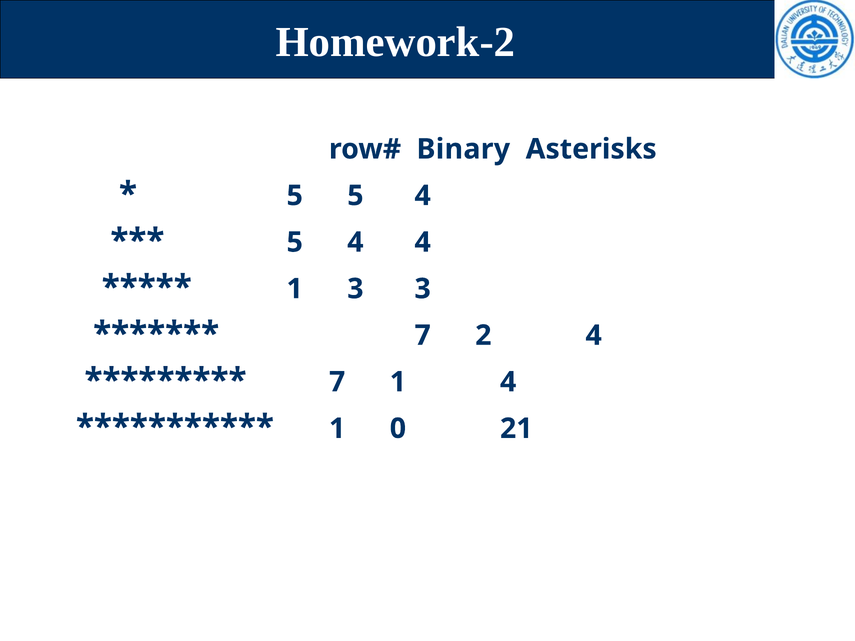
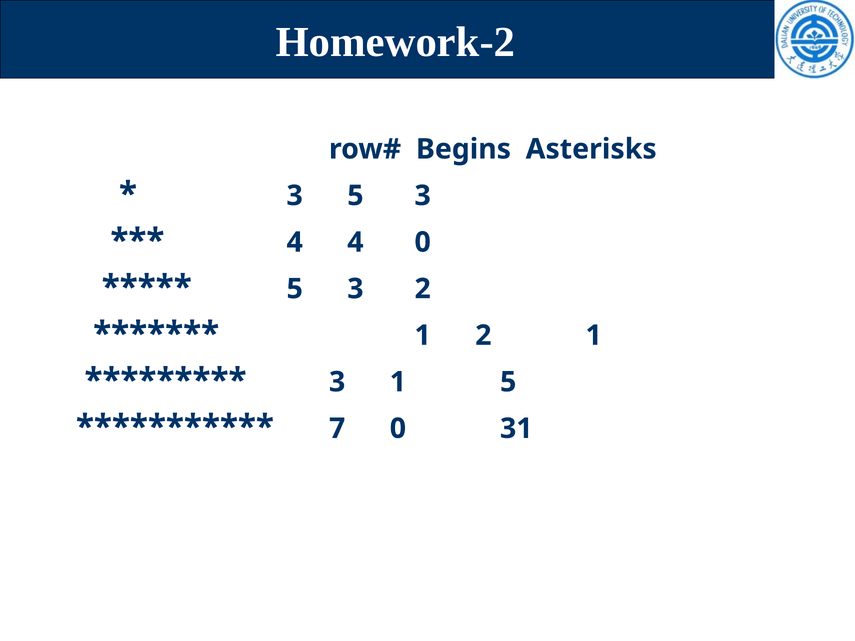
Binary: Binary -> Begins
5 at (295, 196): 5 -> 3
4 at (423, 196): 4 -> 3
5 at (295, 242): 5 -> 4
4 4: 4 -> 0
1 at (295, 289): 1 -> 5
3 3: 3 -> 2
7 at (423, 336): 7 -> 1
2 4: 4 -> 1
7 at (337, 382): 7 -> 3
1 4: 4 -> 5
1 at (337, 429): 1 -> 7
21: 21 -> 31
